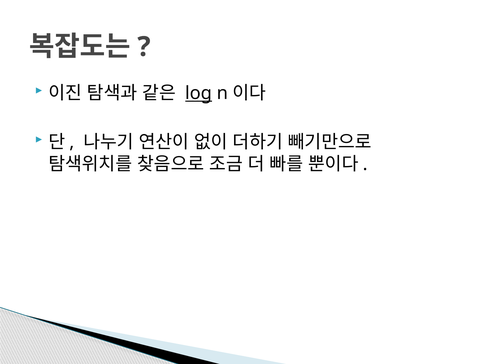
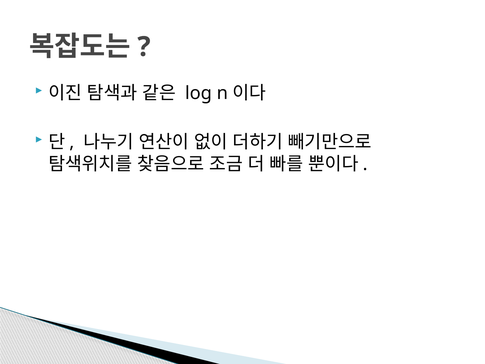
log underline: present -> none
